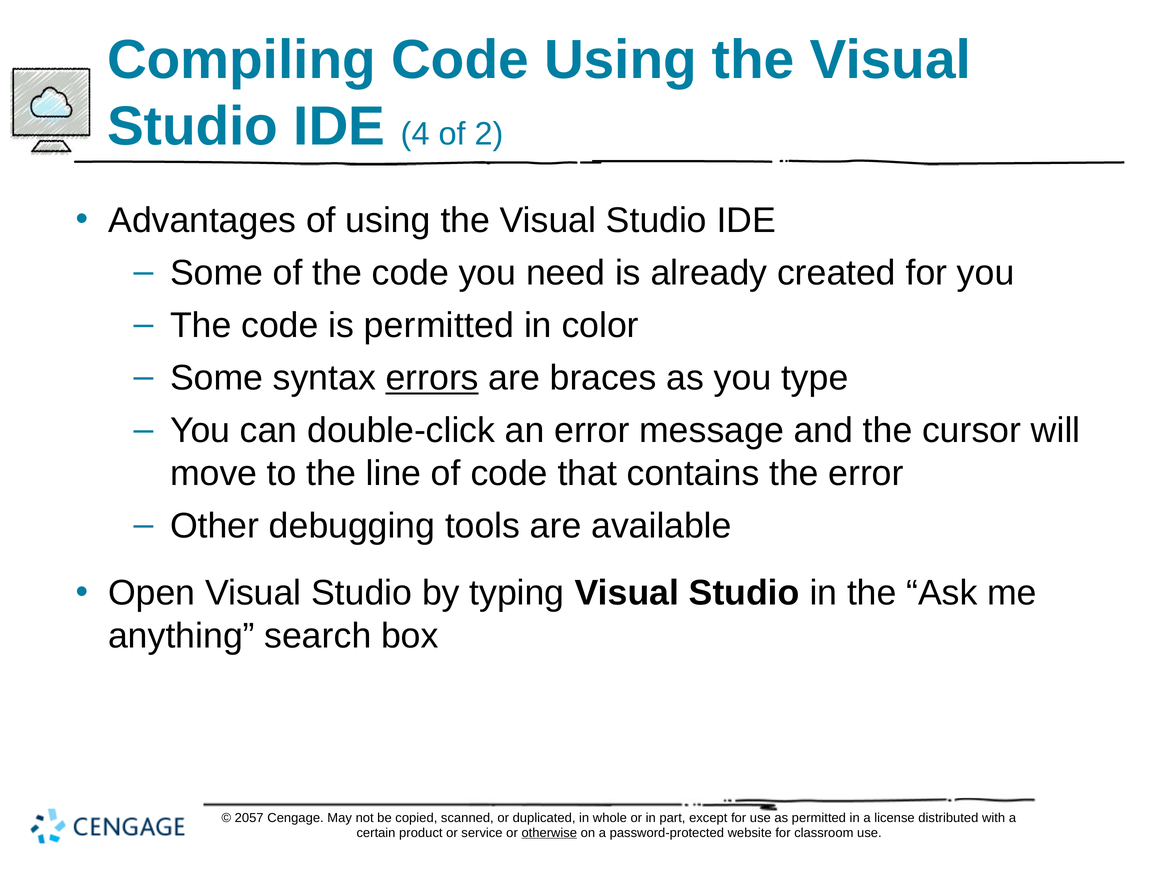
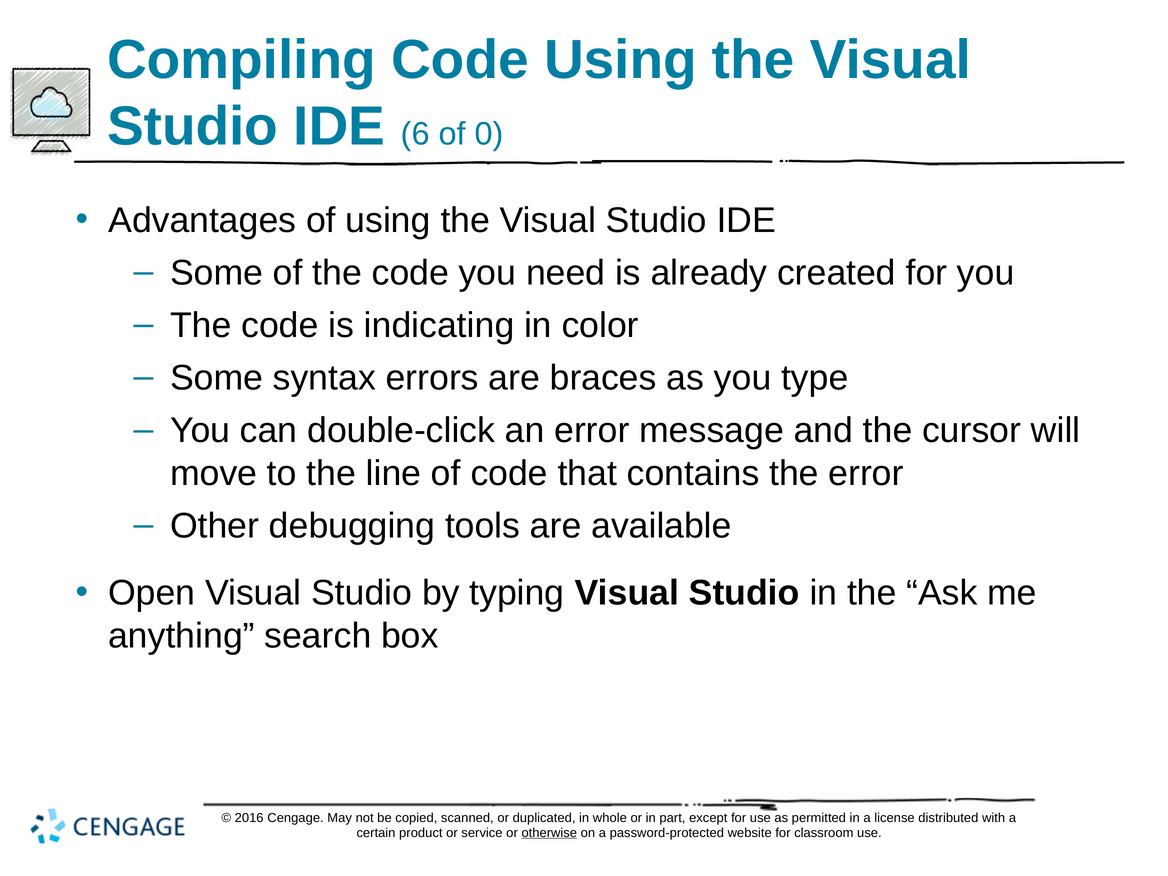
4: 4 -> 6
2: 2 -> 0
is permitted: permitted -> indicating
errors underline: present -> none
2057: 2057 -> 2016
